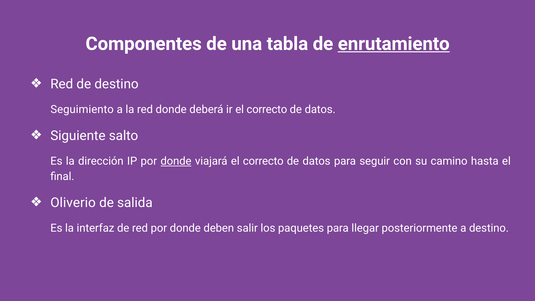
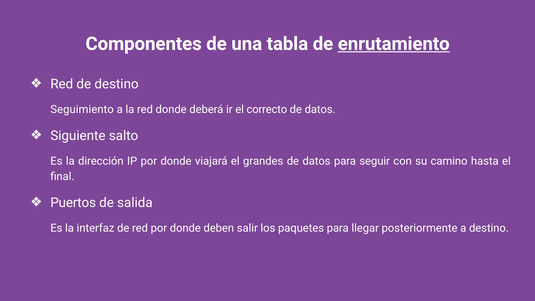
donde at (176, 161) underline: present -> none
viajará el correcto: correcto -> grandes
Oliverio: Oliverio -> Puertos
